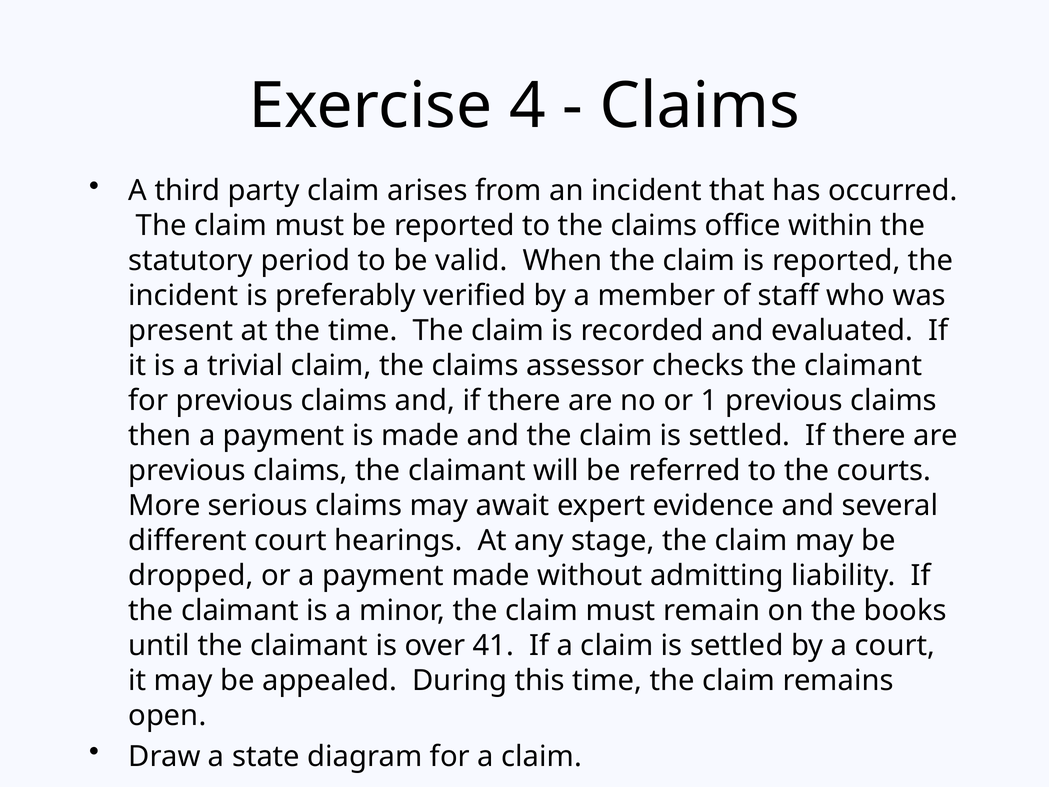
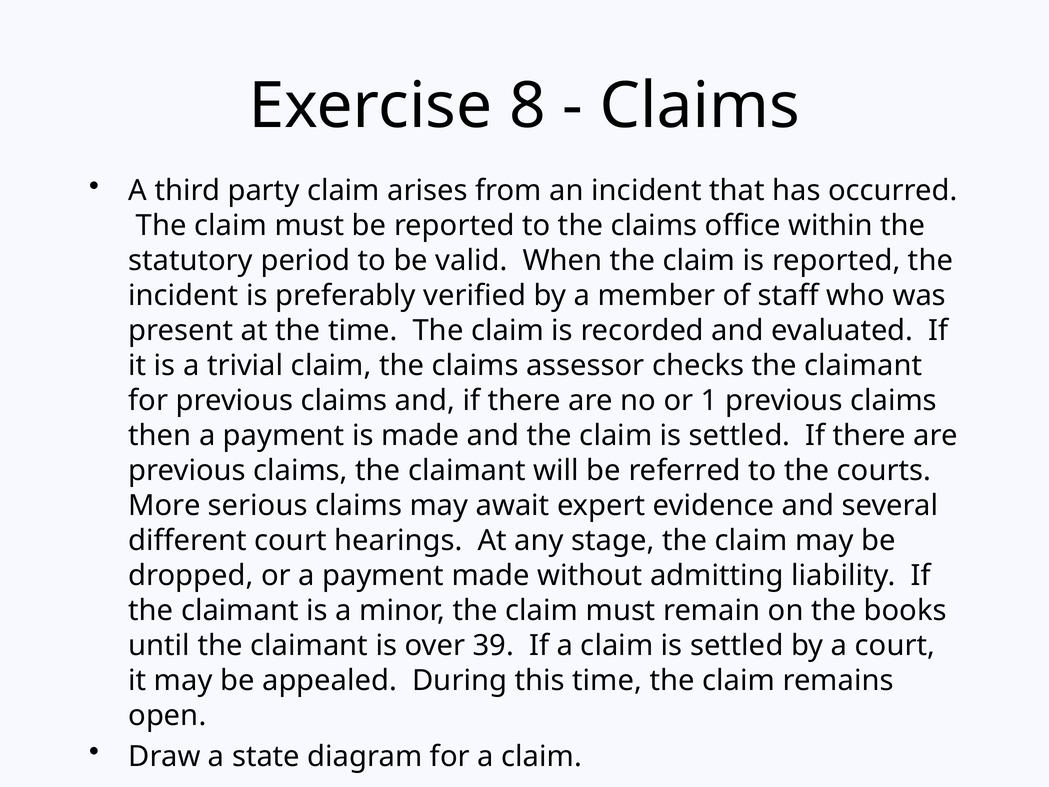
4: 4 -> 8
41: 41 -> 39
